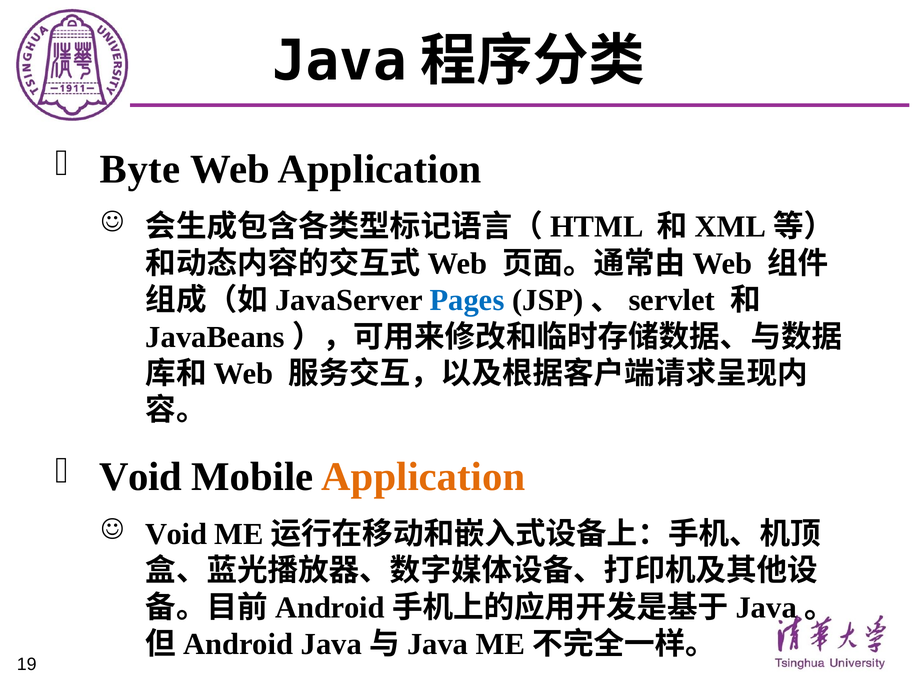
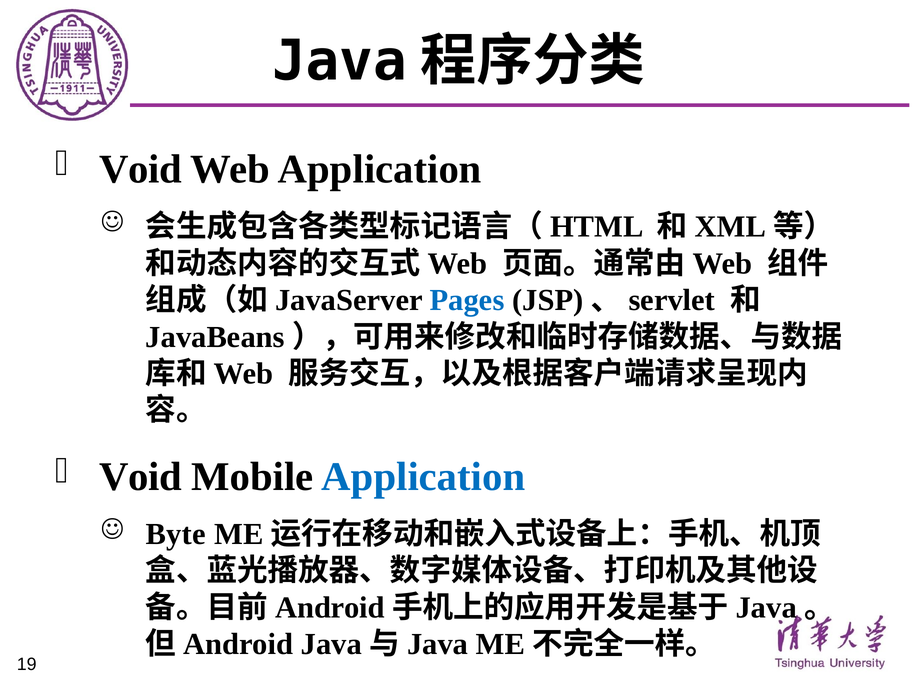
Byte at (140, 169): Byte -> Void
Application at (423, 477) colour: orange -> blue
Void at (176, 534): Void -> Byte
